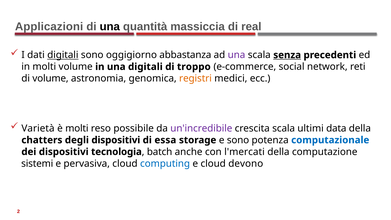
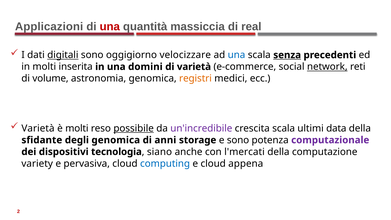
una at (110, 27) colour: black -> red
abbastanza: abbastanza -> velocizzare
una at (236, 55) colour: purple -> blue
molti volume: volume -> inserita
una digitali: digitali -> domini
di troppo: troppo -> varietà
network underline: none -> present
possibile underline: none -> present
chatters: chatters -> sfidante
degli dispositivi: dispositivi -> genomica
essa: essa -> anni
computazionale colour: blue -> purple
batch: batch -> siano
sistemi: sistemi -> variety
devono: devono -> appena
